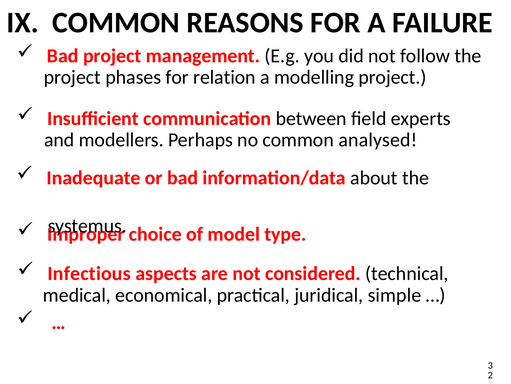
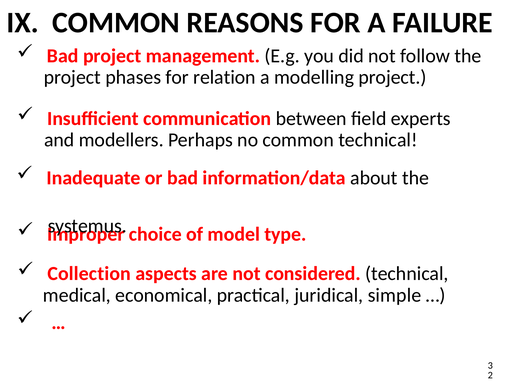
common analysed: analysed -> technical
Infectious: Infectious -> Collection
